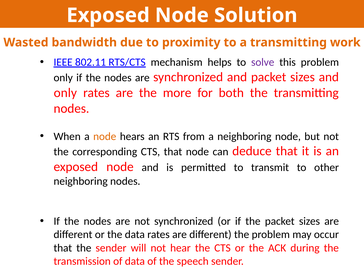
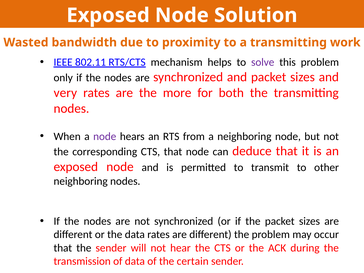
only at (65, 93): only -> very
node at (105, 136) colour: orange -> purple
speech: speech -> certain
